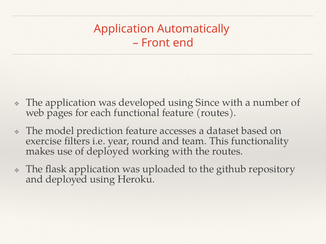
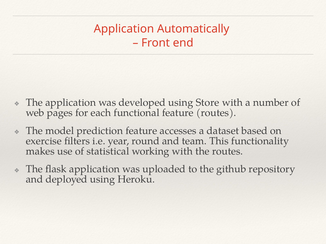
Since: Since -> Store
of deployed: deployed -> statistical
